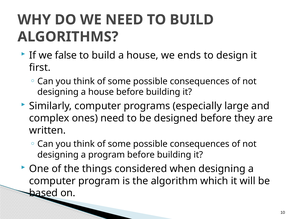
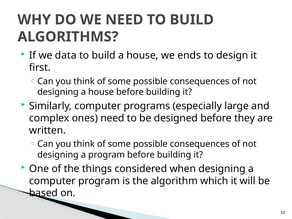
false: false -> data
